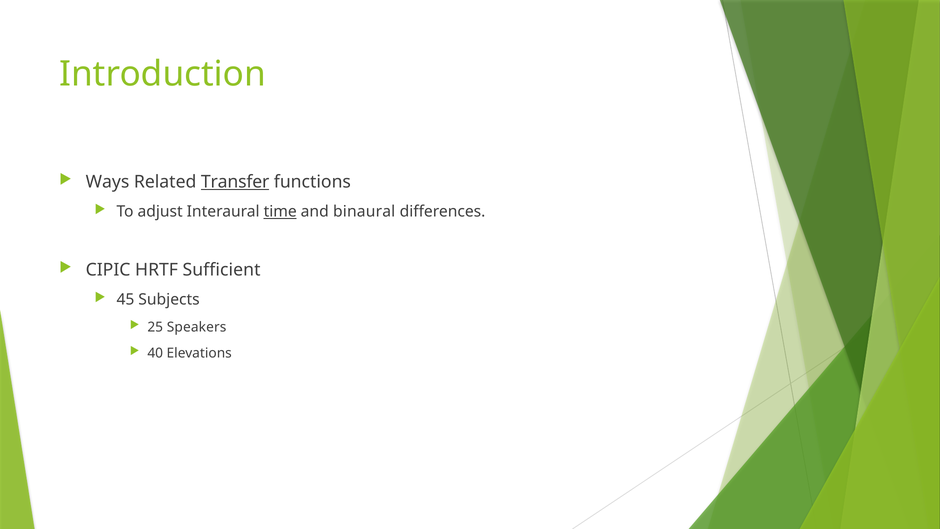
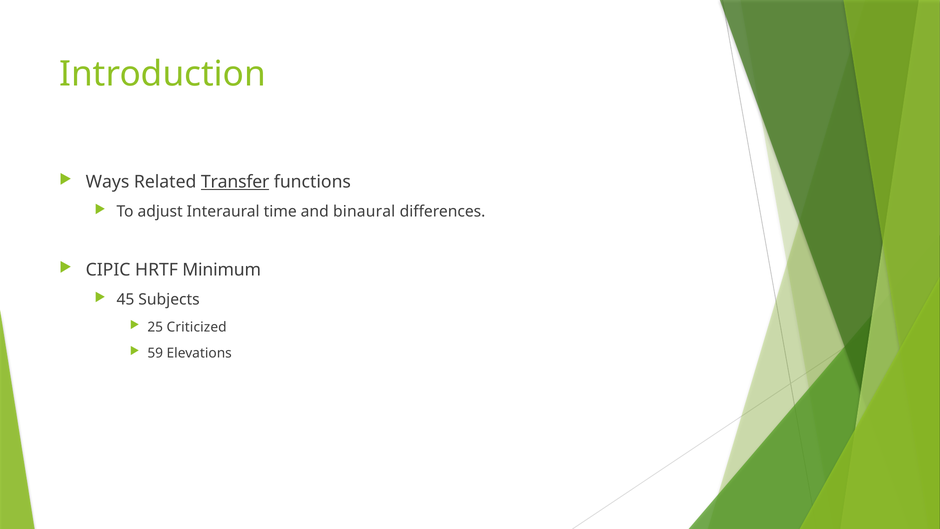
time underline: present -> none
Sufficient: Sufficient -> Minimum
Speakers: Speakers -> Criticized
40: 40 -> 59
